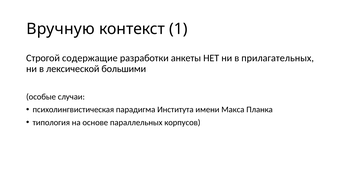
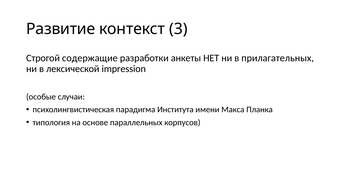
Вручную: Вручную -> Развитие
1: 1 -> 3
большими: большими -> impression
